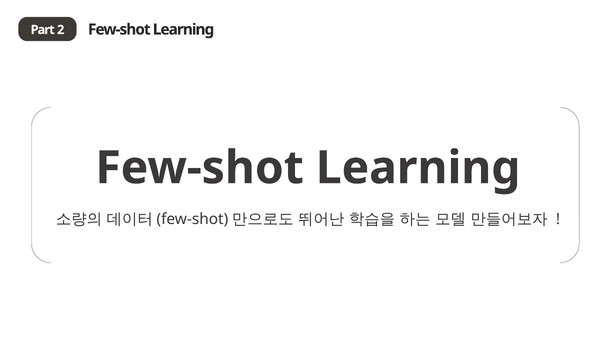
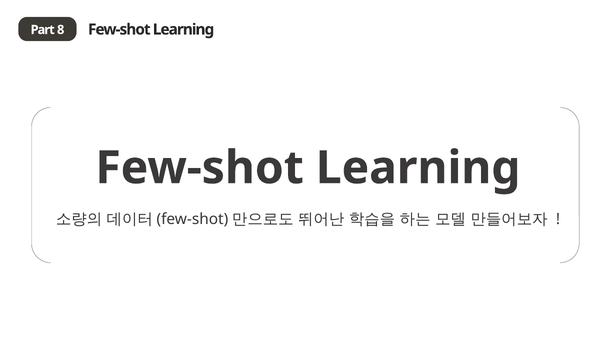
2: 2 -> 8
